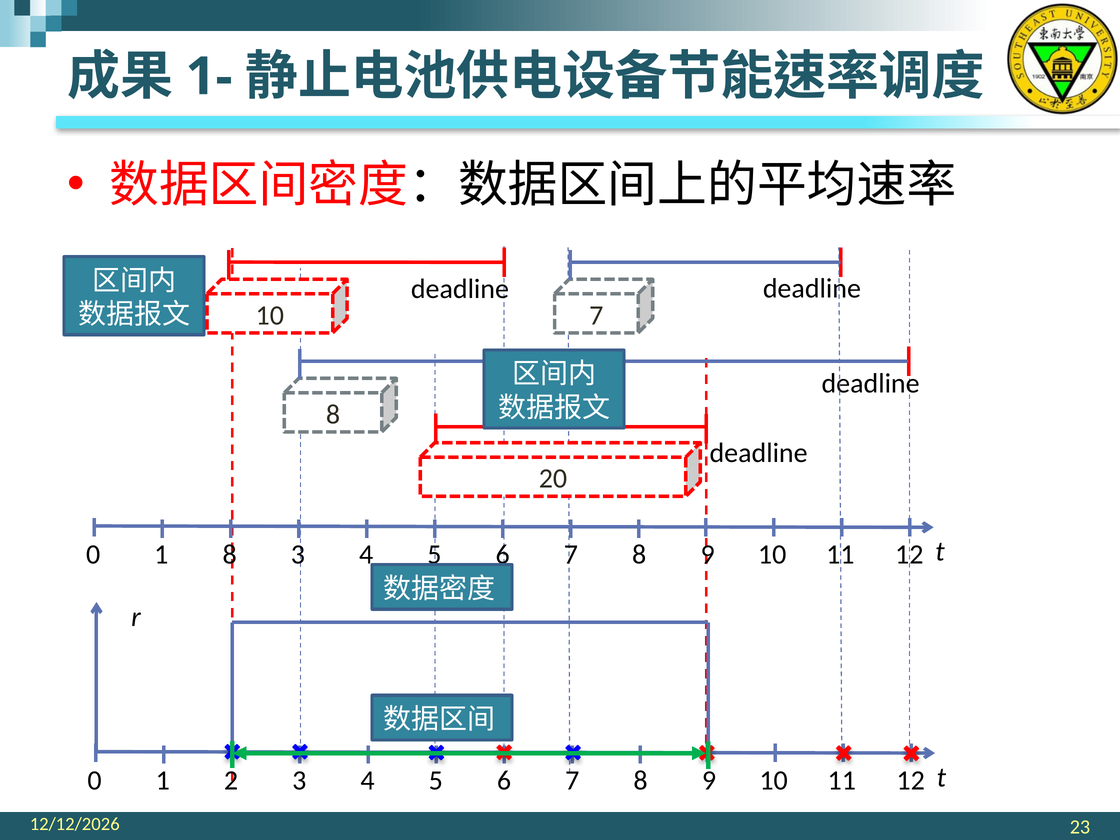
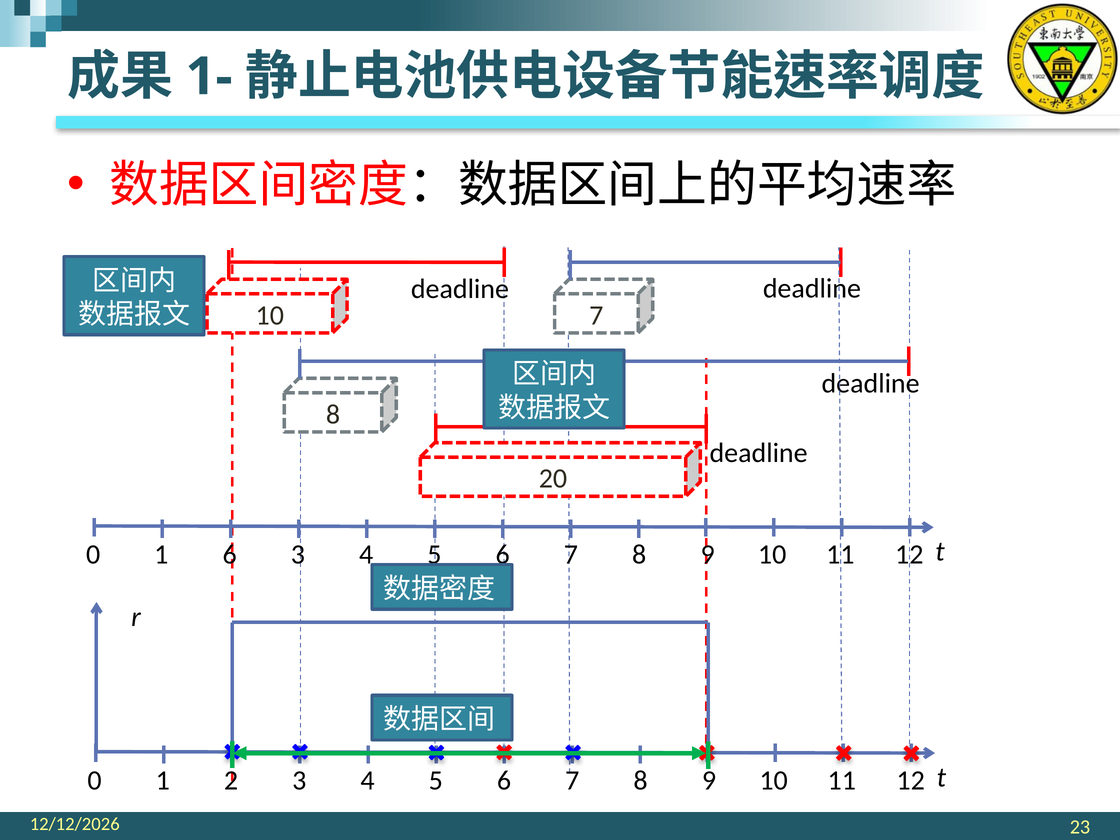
1 8: 8 -> 6
